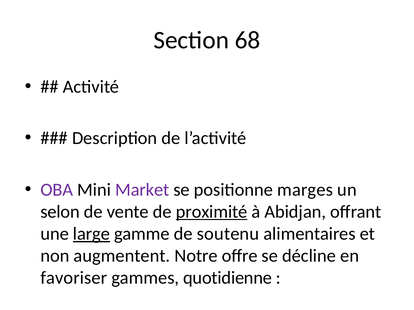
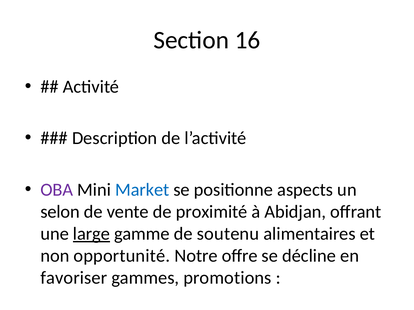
68: 68 -> 16
Market colour: purple -> blue
marges: marges -> aspects
proximité underline: present -> none
augmentent: augmentent -> opportunité
quotidienne: quotidienne -> promotions
